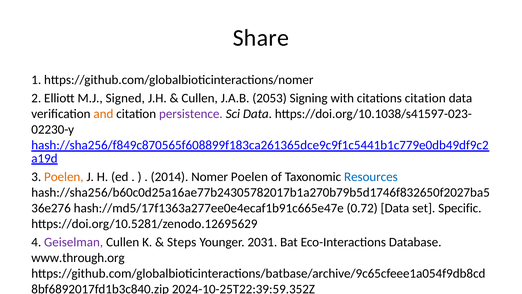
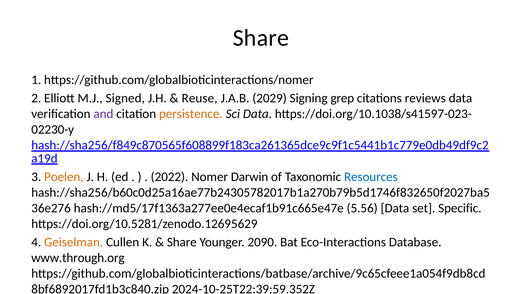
Cullen at (200, 98): Cullen -> Reuse
2053: 2053 -> 2029
with: with -> grep
citations citation: citation -> reviews
and colour: orange -> purple
persistence colour: purple -> orange
2014: 2014 -> 2022
Nomer Poelen: Poelen -> Darwin
0.72: 0.72 -> 5.56
Geiselman colour: purple -> orange
Steps at (182, 242): Steps -> Share
2031: 2031 -> 2090
